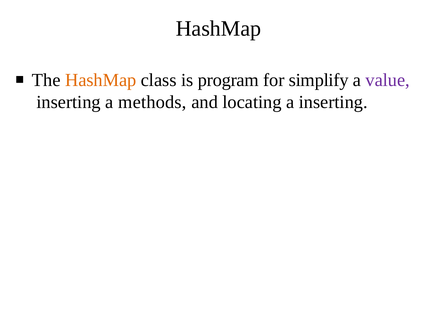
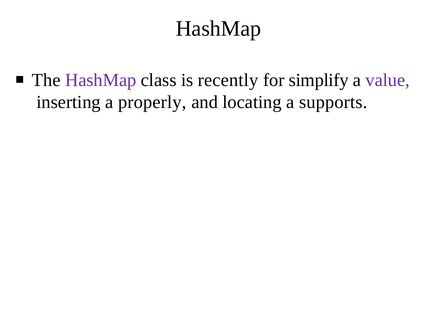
HashMap at (101, 80) colour: orange -> purple
program: program -> recently
methods: methods -> properly
a inserting: inserting -> supports
